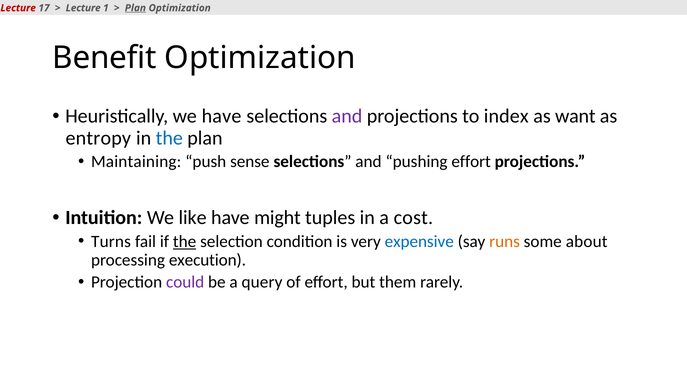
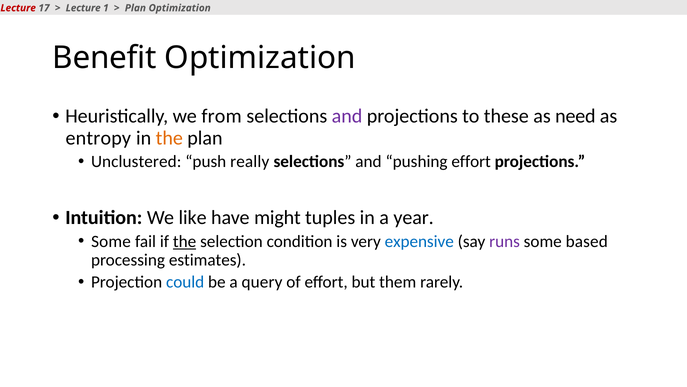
Plan at (135, 8) underline: present -> none
we have: have -> from
index: index -> these
want: want -> need
the at (169, 138) colour: blue -> orange
Maintaining: Maintaining -> Unclustered
sense: sense -> really
cost: cost -> year
Turns at (111, 241): Turns -> Some
runs colour: orange -> purple
about: about -> based
execution: execution -> estimates
could colour: purple -> blue
